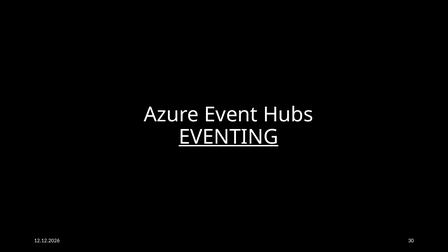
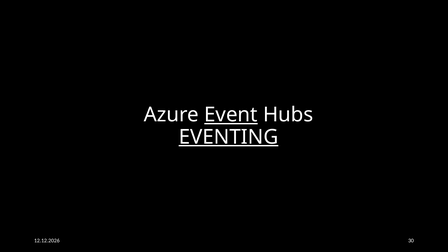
Event underline: none -> present
